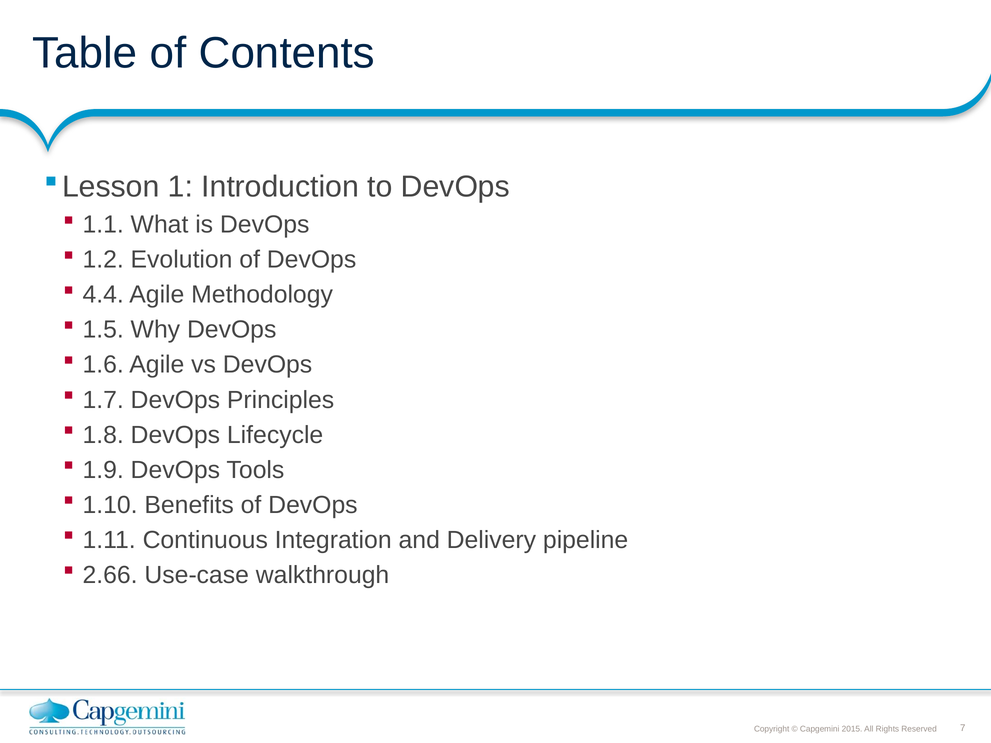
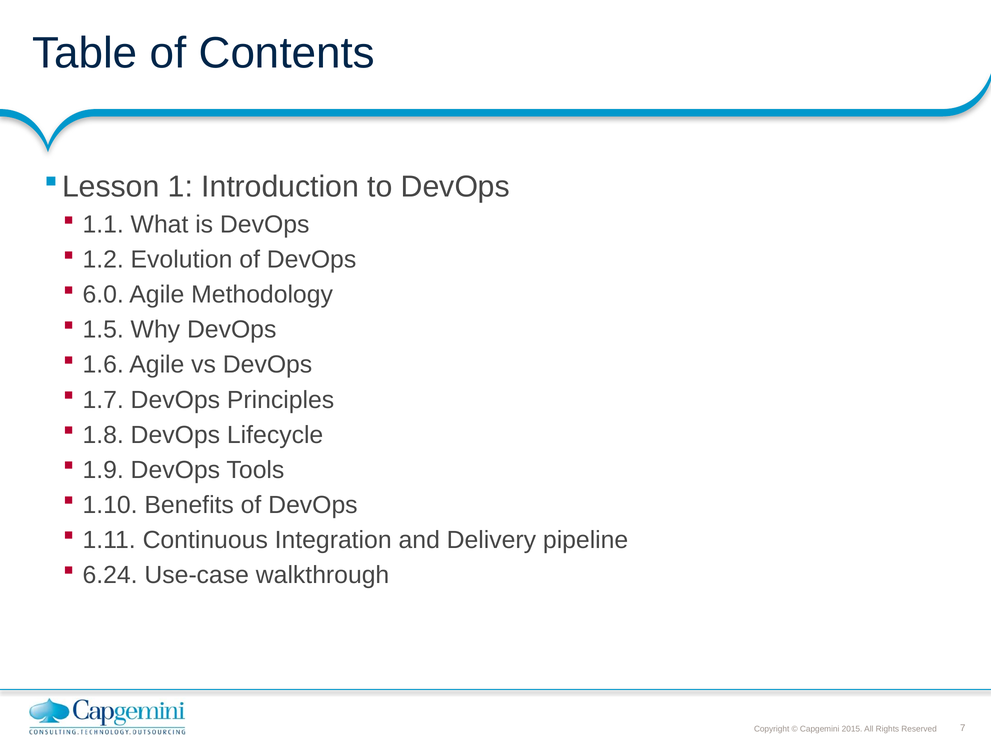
4.4: 4.4 -> 6.0
2.66: 2.66 -> 6.24
